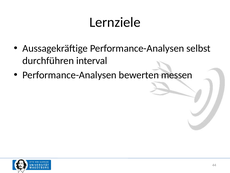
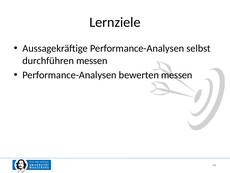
durchführen interval: interval -> messen
